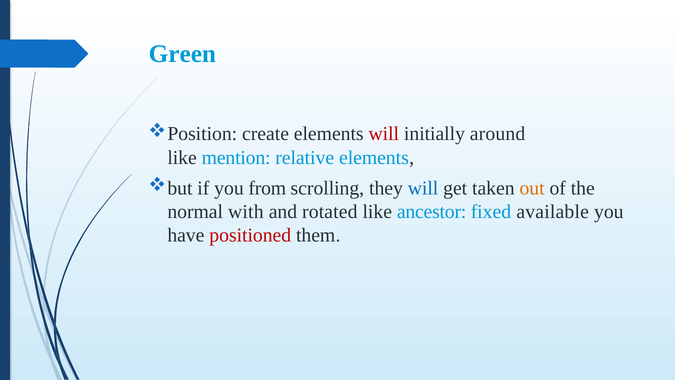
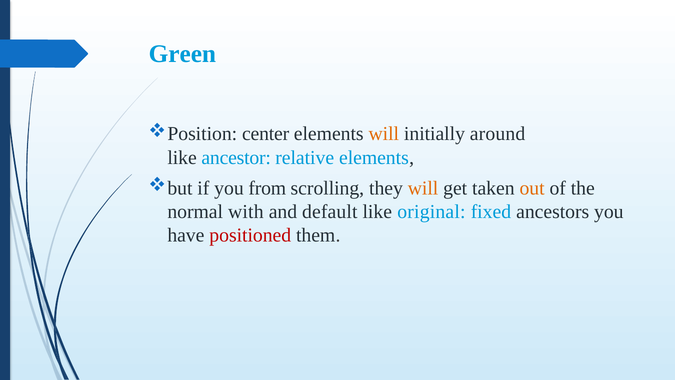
create: create -> center
will at (384, 134) colour: red -> orange
mention: mention -> ancestor
will at (423, 188) colour: blue -> orange
rotated: rotated -> default
ancestor: ancestor -> original
available: available -> ancestors
